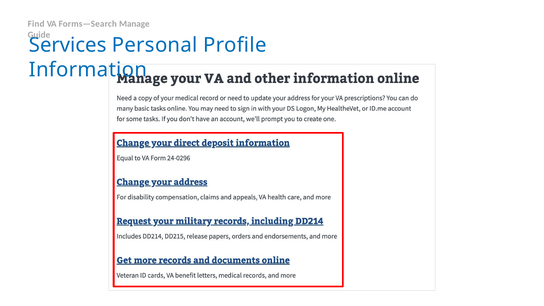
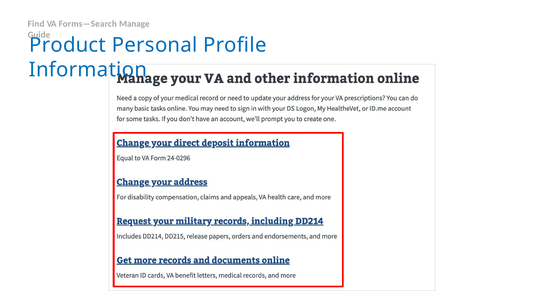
Services: Services -> Product
